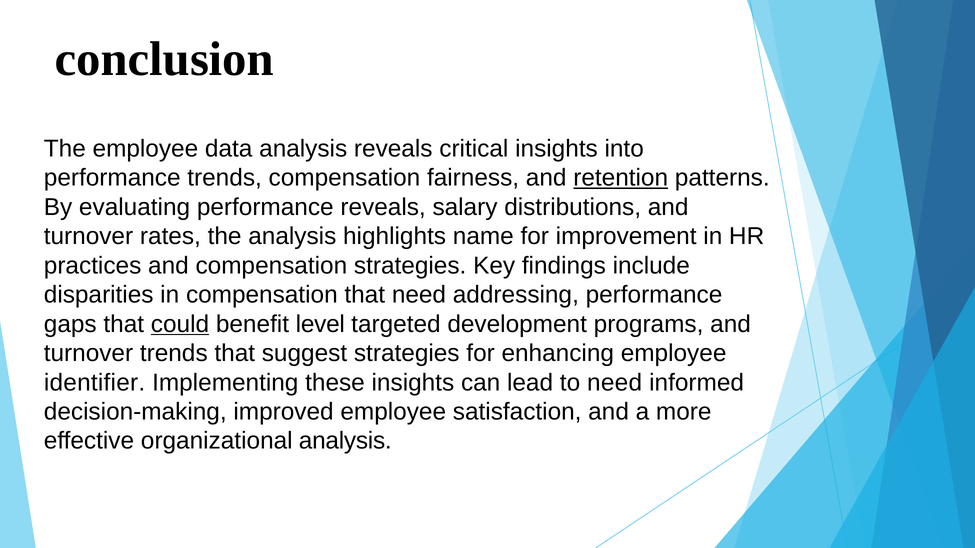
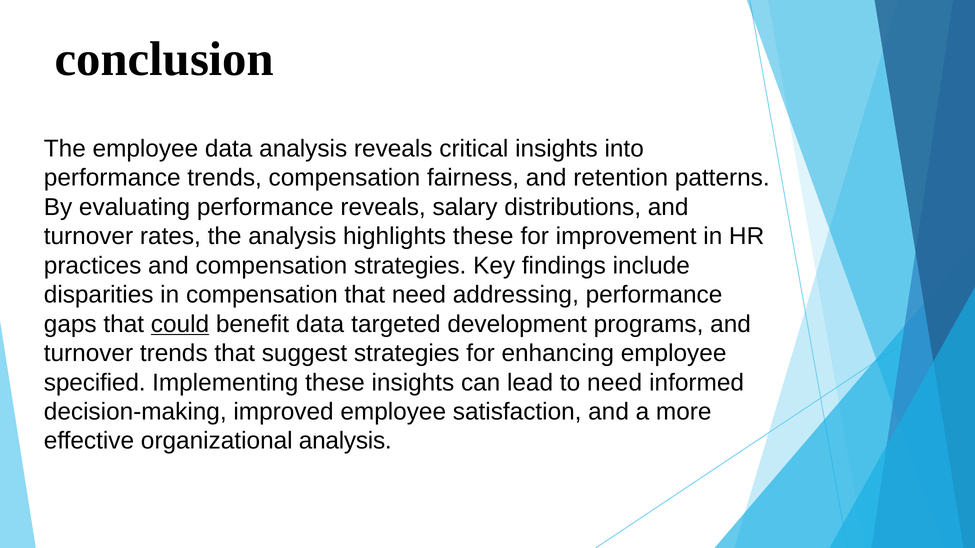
retention underline: present -> none
highlights name: name -> these
benefit level: level -> data
identifier: identifier -> specified
